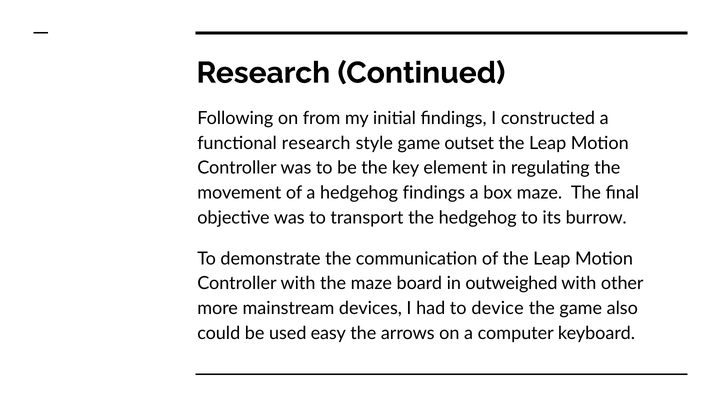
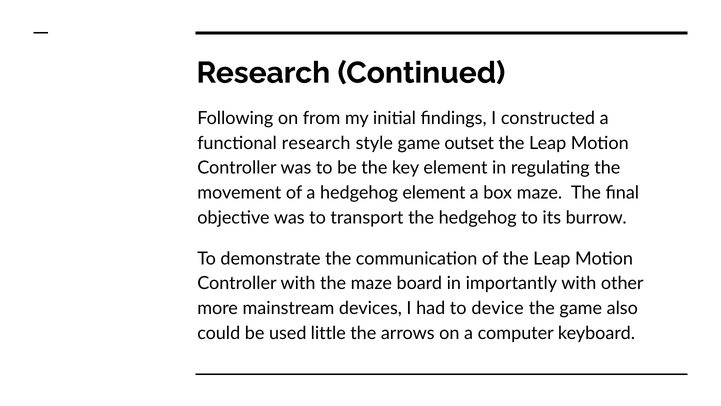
hedgehog findings: findings -> element
outweighed: outweighed -> importantly
easy: easy -> little
